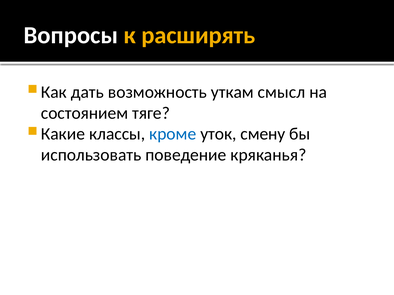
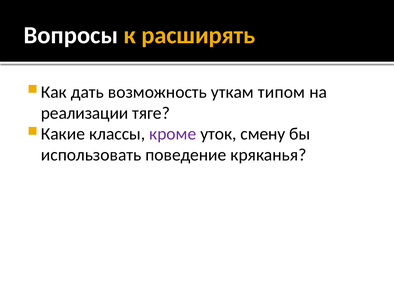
смысл: смысл -> типом
состоянием: состоянием -> реализации
кроме colour: blue -> purple
